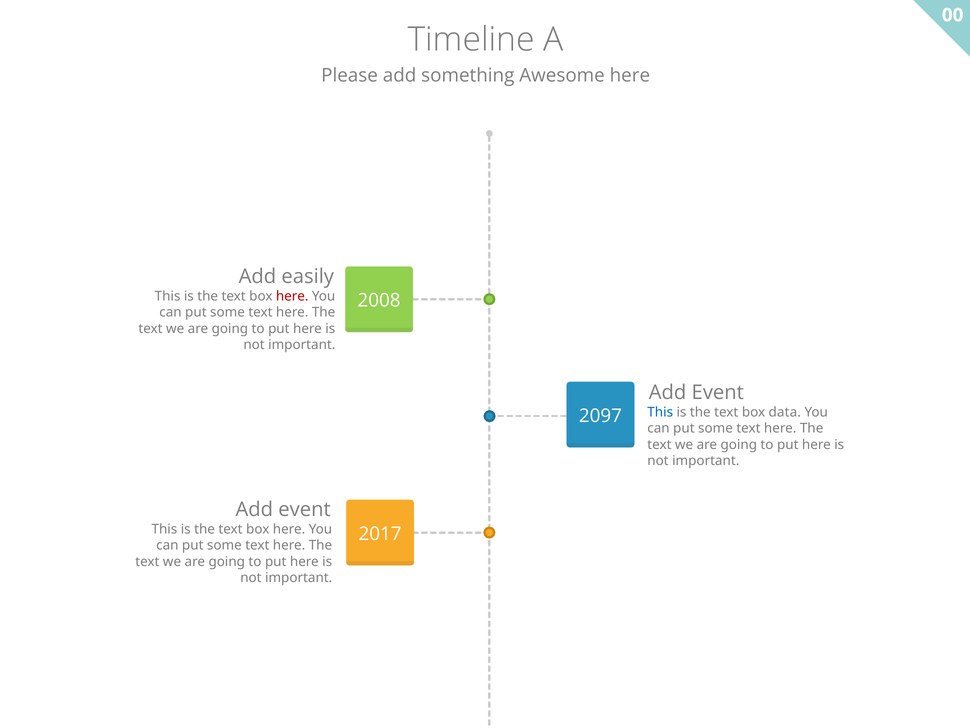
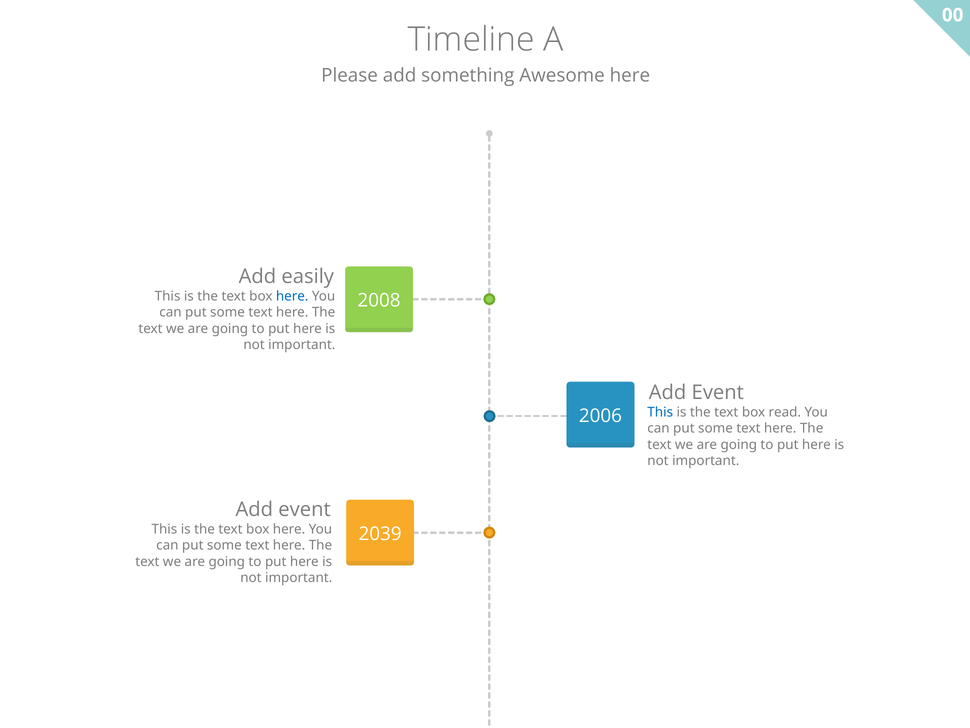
here at (292, 296) colour: red -> blue
data: data -> read
2097: 2097 -> 2006
2017: 2017 -> 2039
